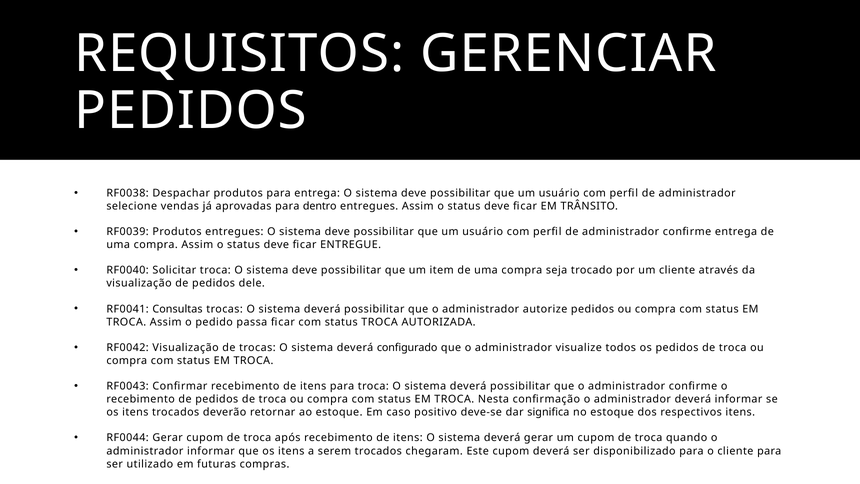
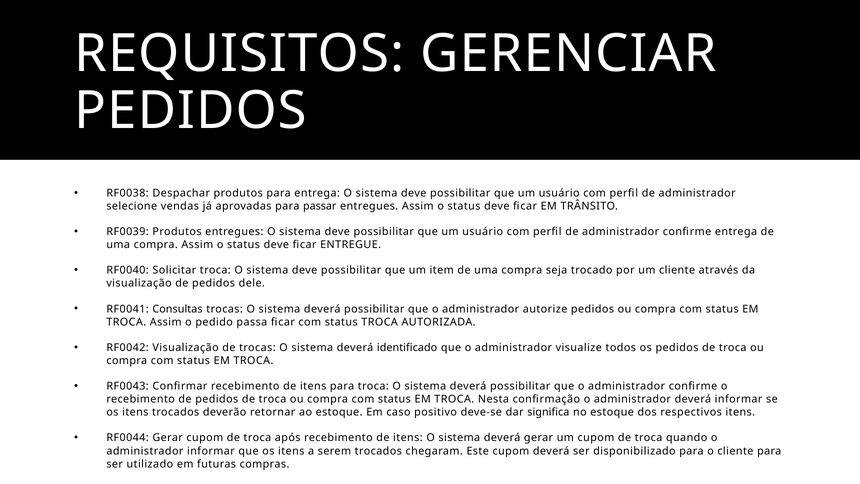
dentro: dentro -> passar
configurado: configurado -> identificado
